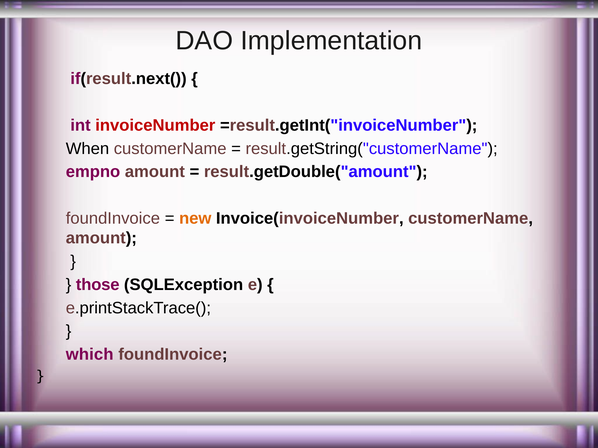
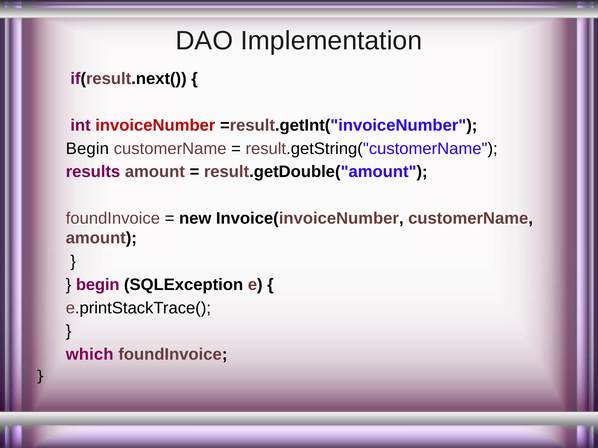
When at (87, 149): When -> Begin
empno: empno -> results
new colour: orange -> black
those at (98, 285): those -> begin
